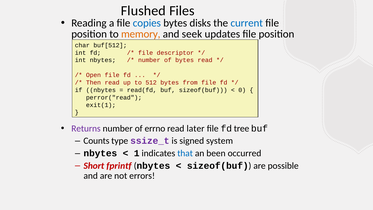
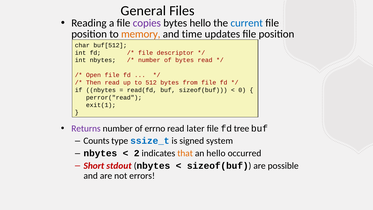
Flushed: Flushed -> General
copies colour: blue -> purple
bytes disks: disks -> hello
seek: seek -> time
ssize_t colour: purple -> blue
1: 1 -> 2
that colour: blue -> orange
an been: been -> hello
fprintf: fprintf -> stdout
